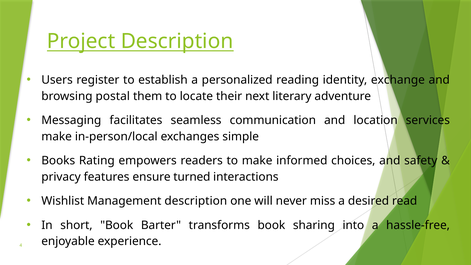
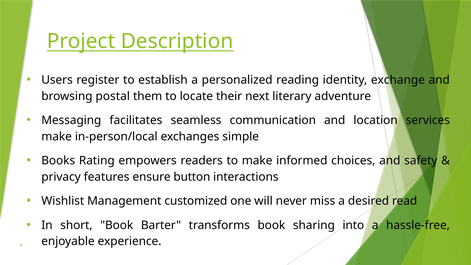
turned: turned -> button
Management description: description -> customized
